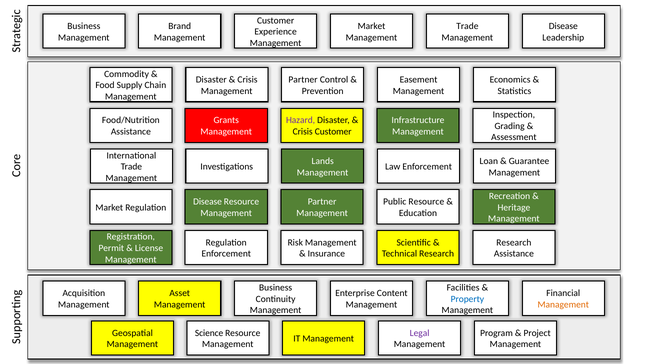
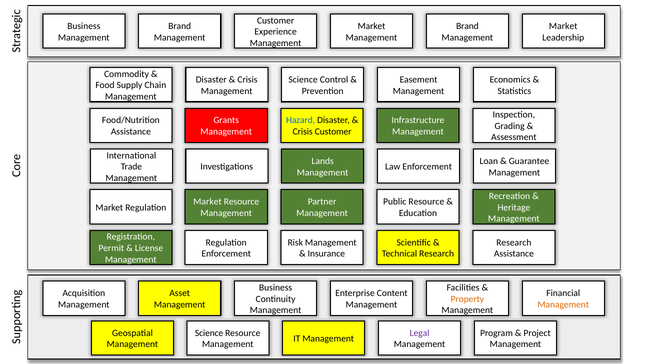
Trade at (467, 26): Trade -> Brand
Disease at (563, 26): Disease -> Market
Partner at (303, 80): Partner -> Science
Hazard colour: purple -> blue
Disease at (208, 202): Disease -> Market
Property colour: blue -> orange
